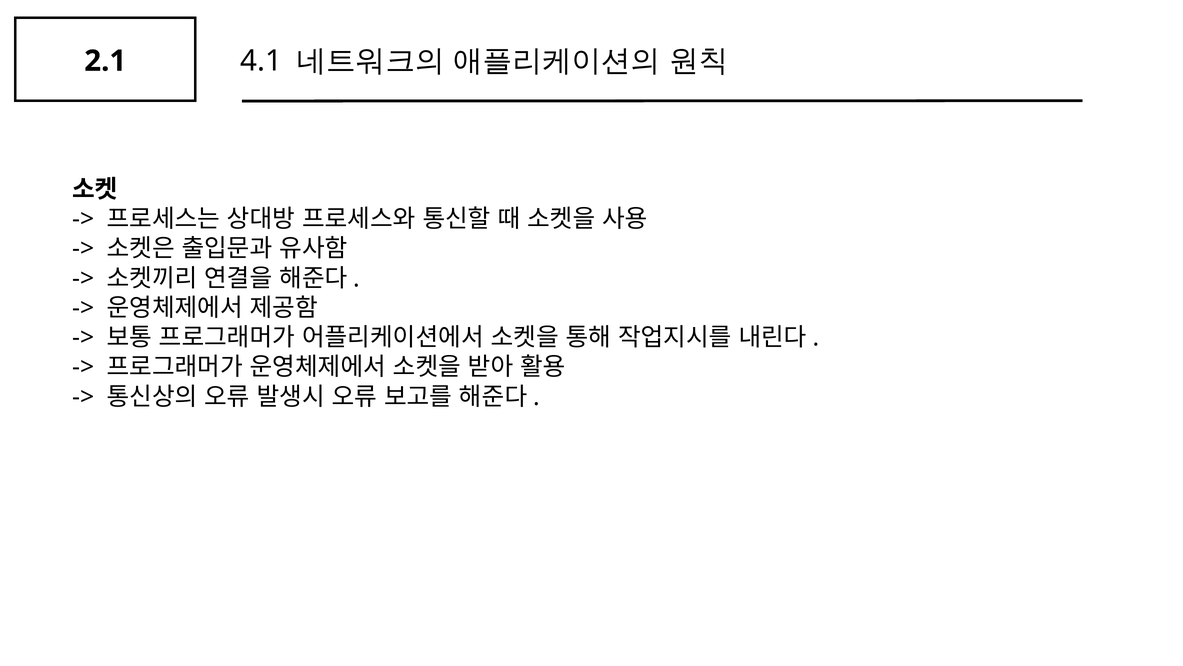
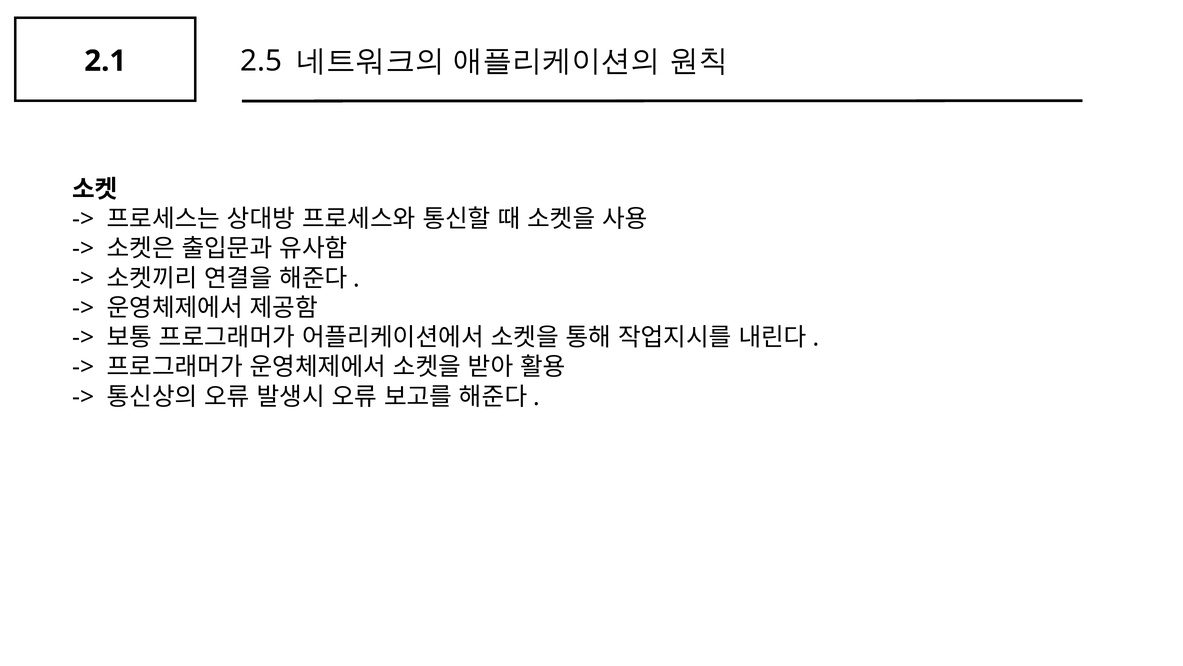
4.1: 4.1 -> 2.5
